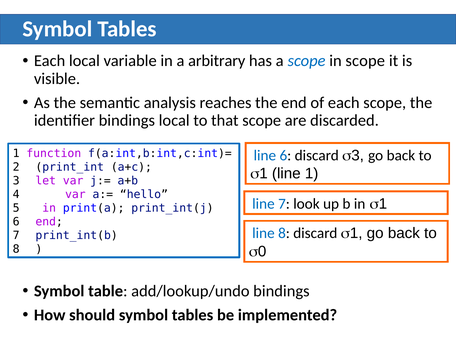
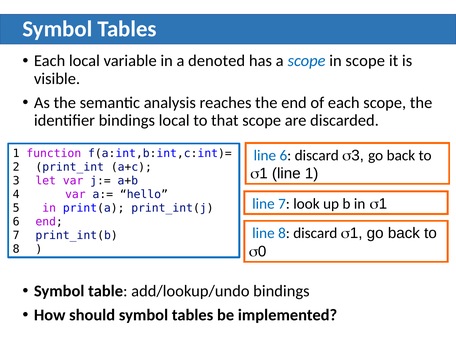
arbitrary: arbitrary -> denoted
